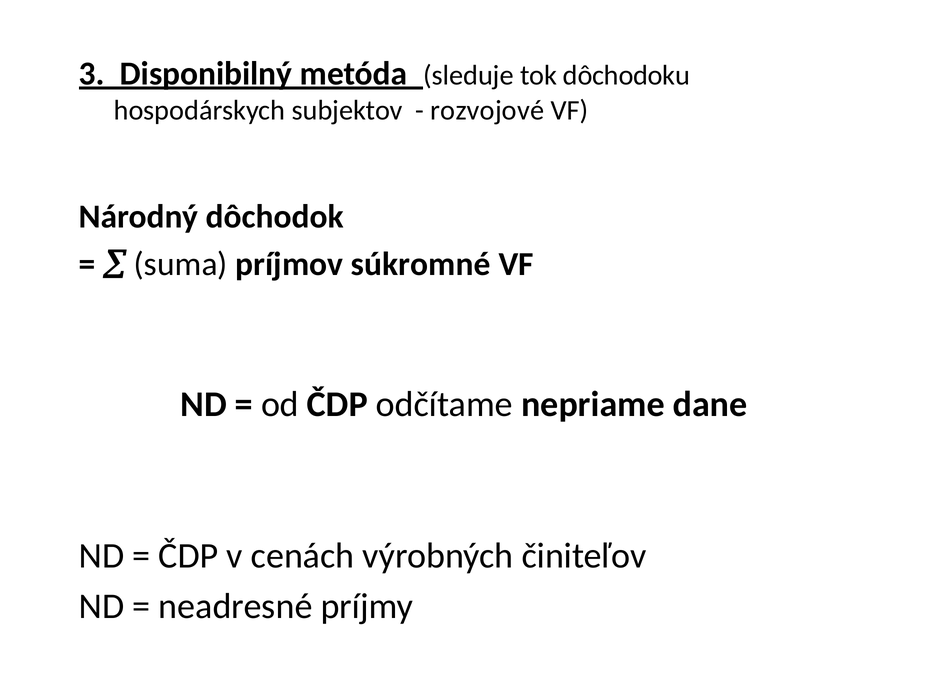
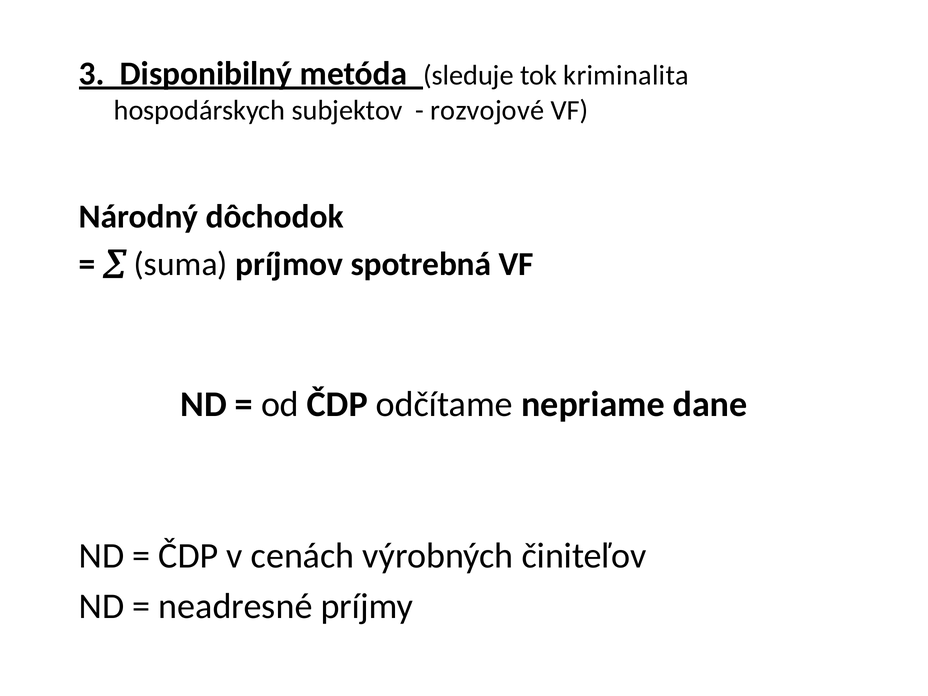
dôchodoku: dôchodoku -> kriminalita
súkromné: súkromné -> spotrebná
